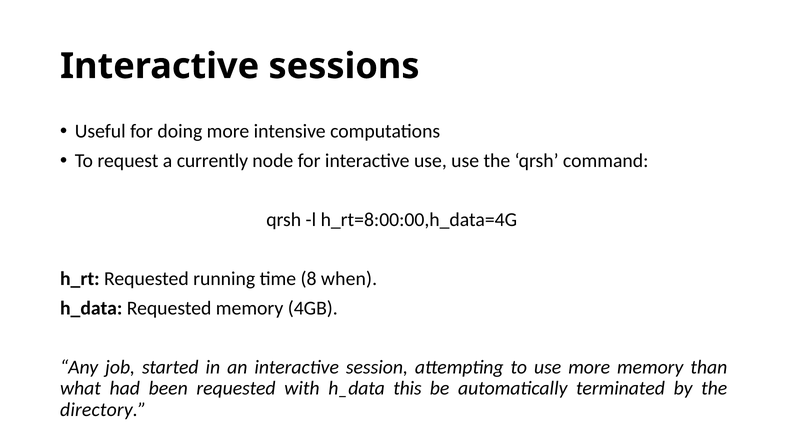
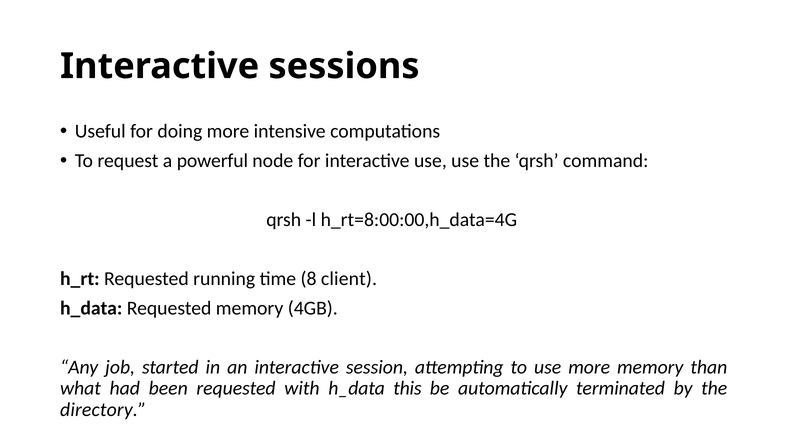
currently: currently -> powerful
when: when -> client
